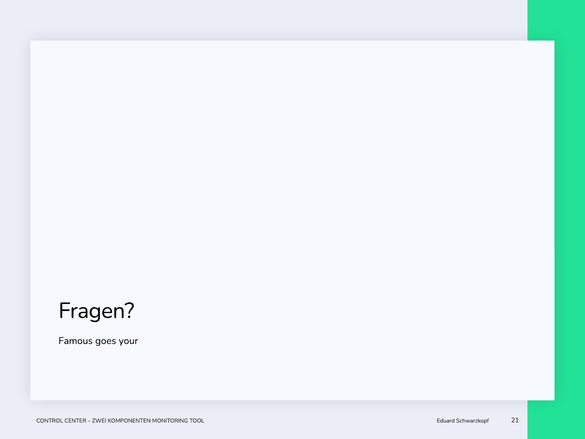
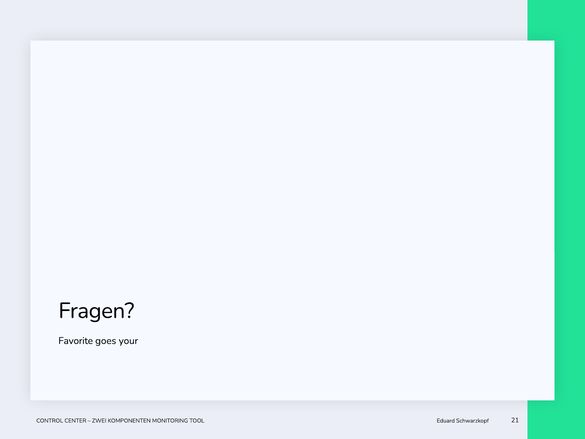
Famous: Famous -> Favorite
